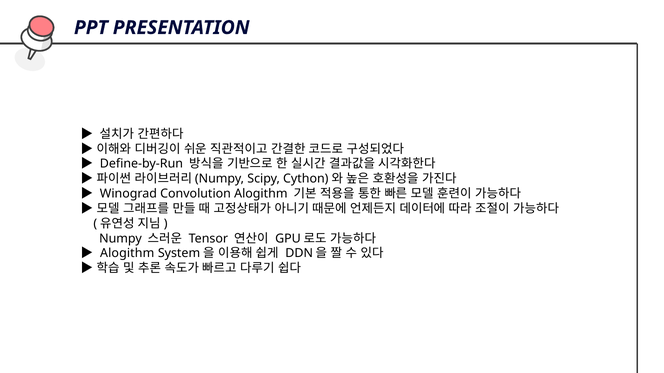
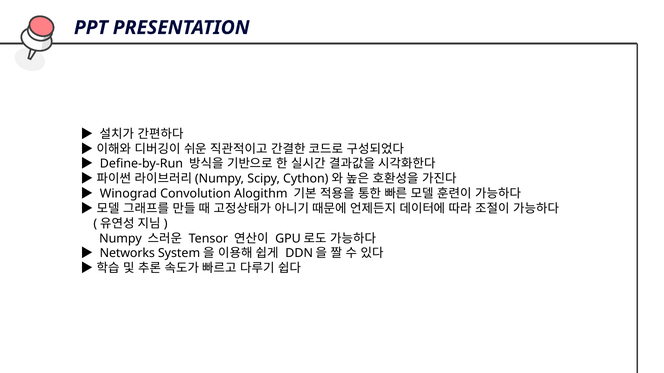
Alogithm at (127, 254): Alogithm -> Networks
